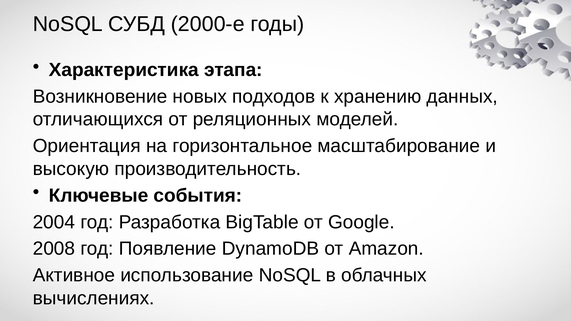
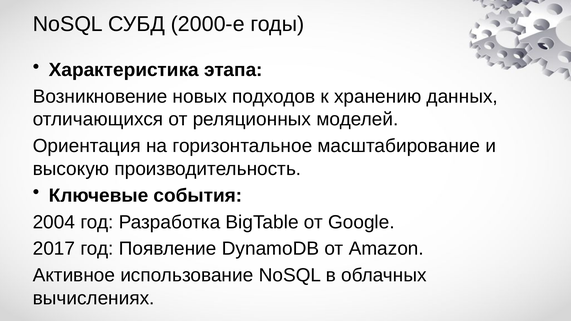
2008: 2008 -> 2017
